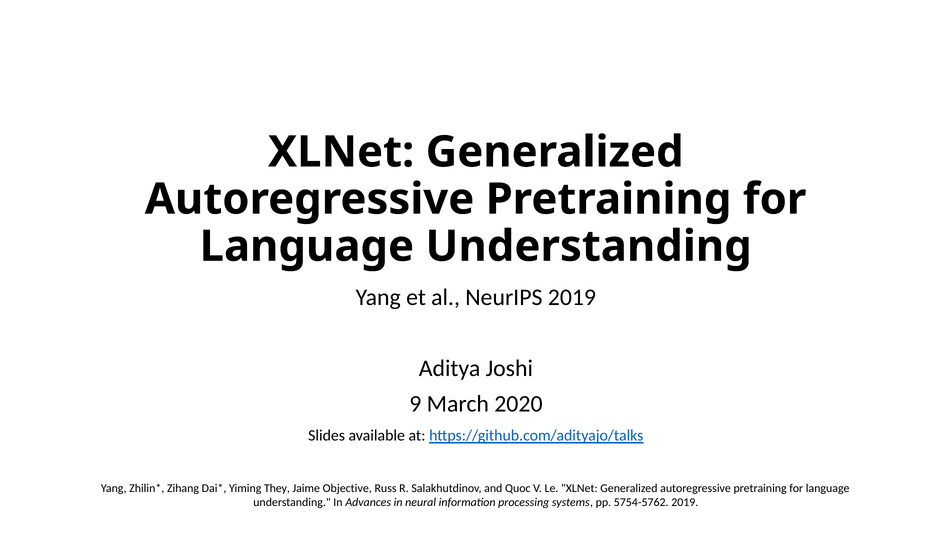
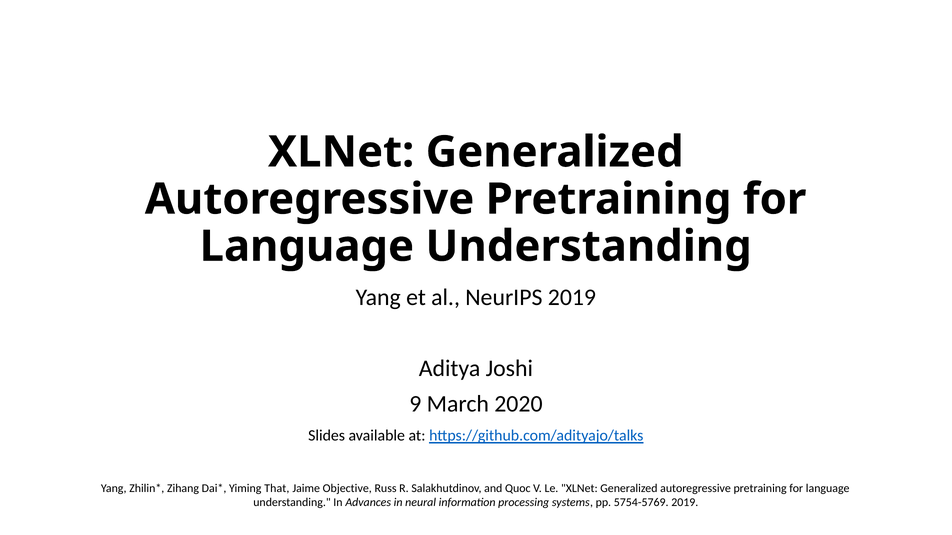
They: They -> That
5754-5762: 5754-5762 -> 5754-5769
